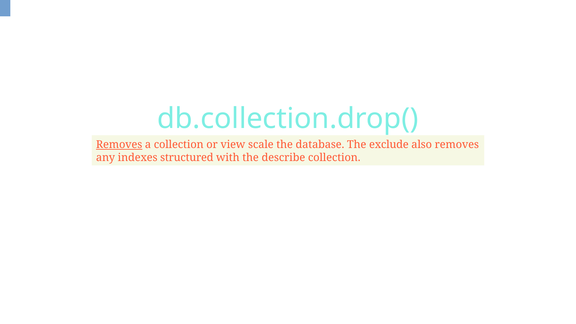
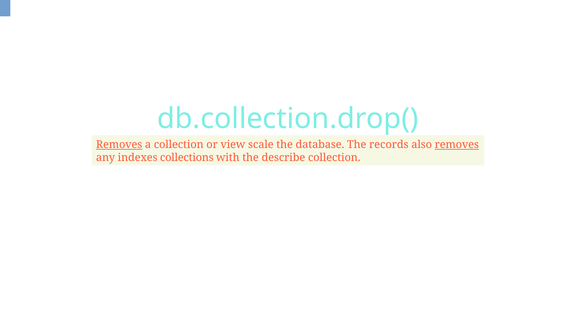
exclude: exclude -> records
removes at (457, 145) underline: none -> present
structured: structured -> collections
